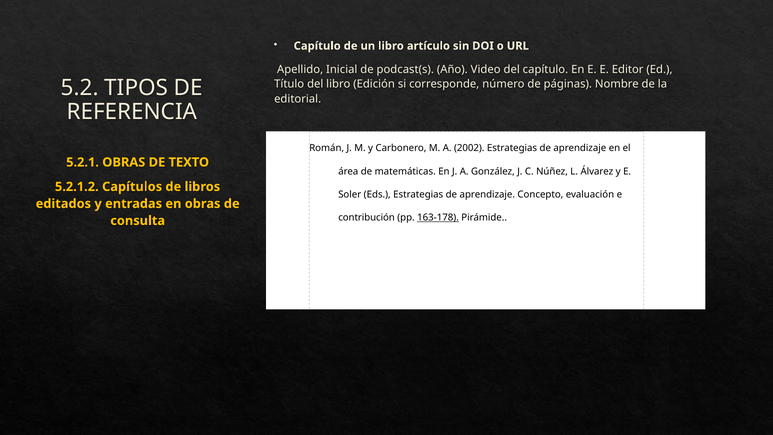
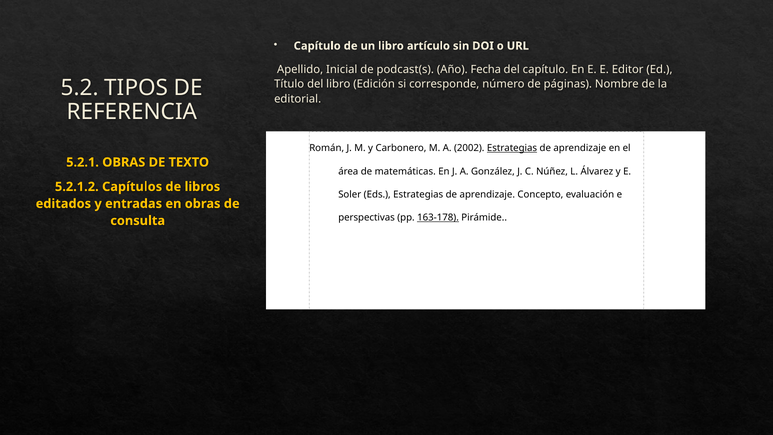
Video: Video -> Fecha
Estrategias at (512, 148) underline: none -> present
contribución: contribución -> perspectivas
